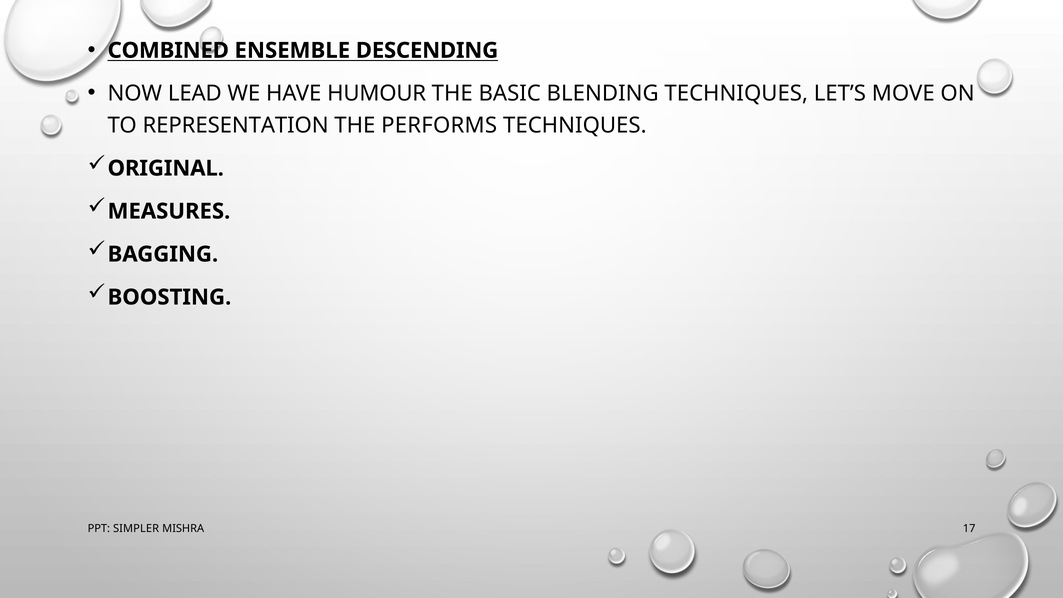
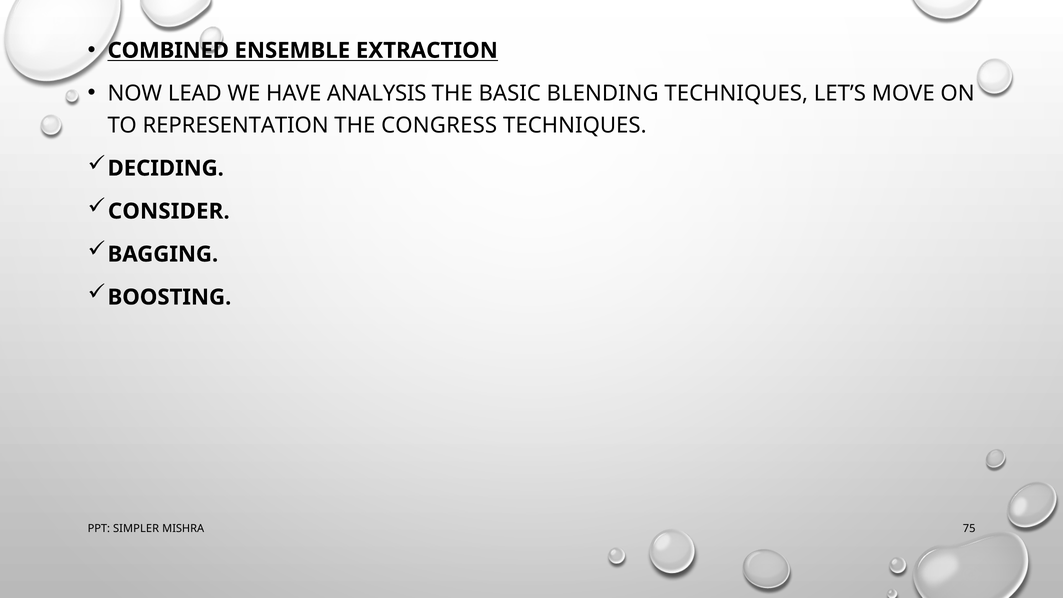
DESCENDING: DESCENDING -> EXTRACTION
HUMOUR: HUMOUR -> ANALYSIS
PERFORMS: PERFORMS -> CONGRESS
ORIGINAL: ORIGINAL -> DECIDING
MEASURES: MEASURES -> CONSIDER
17: 17 -> 75
